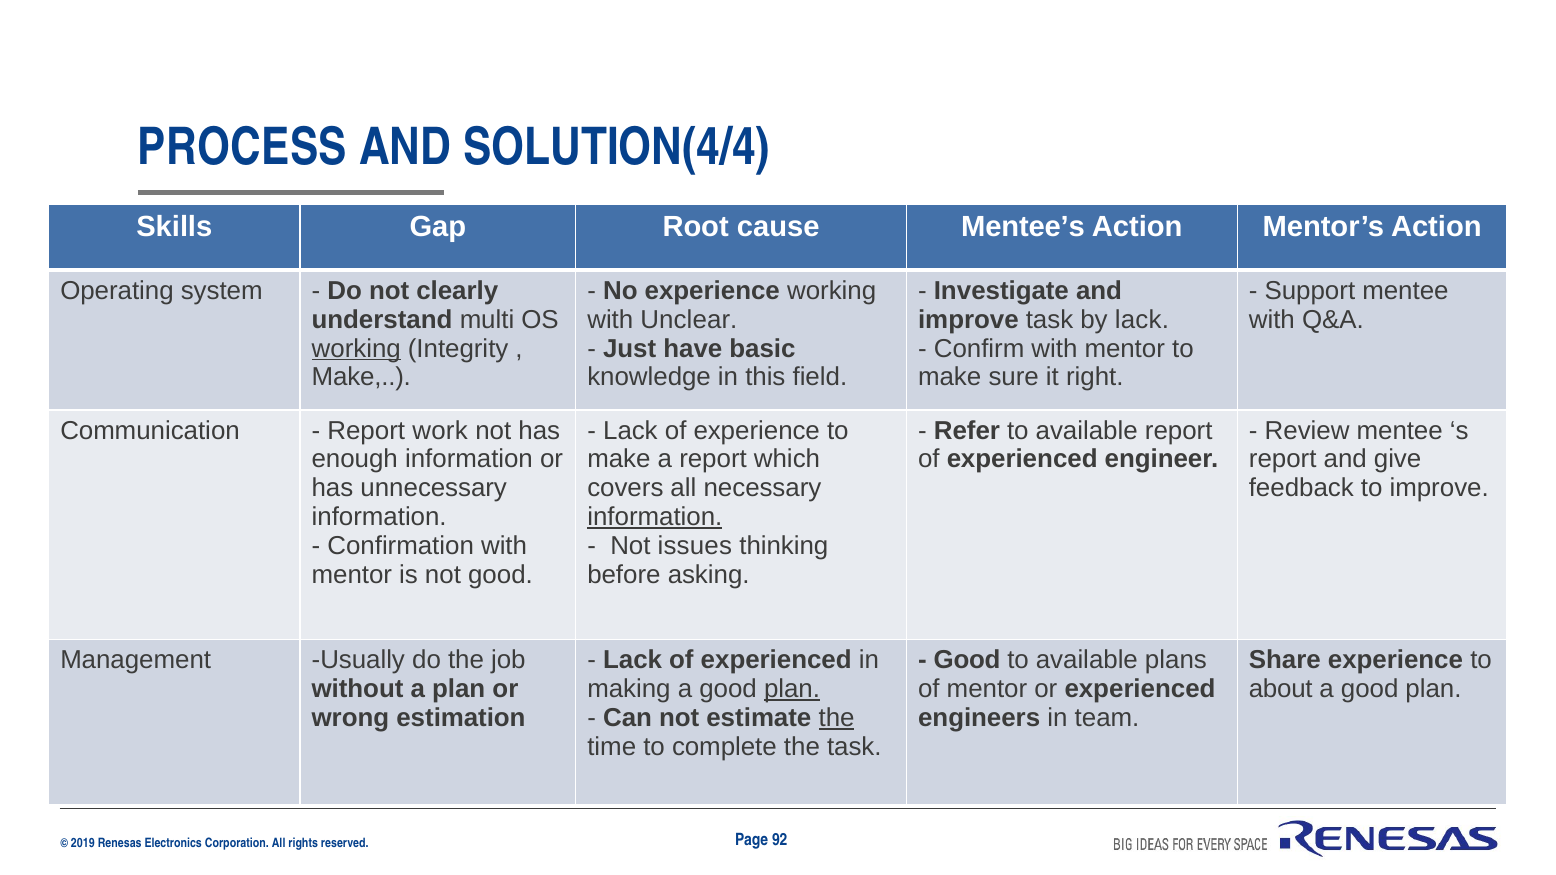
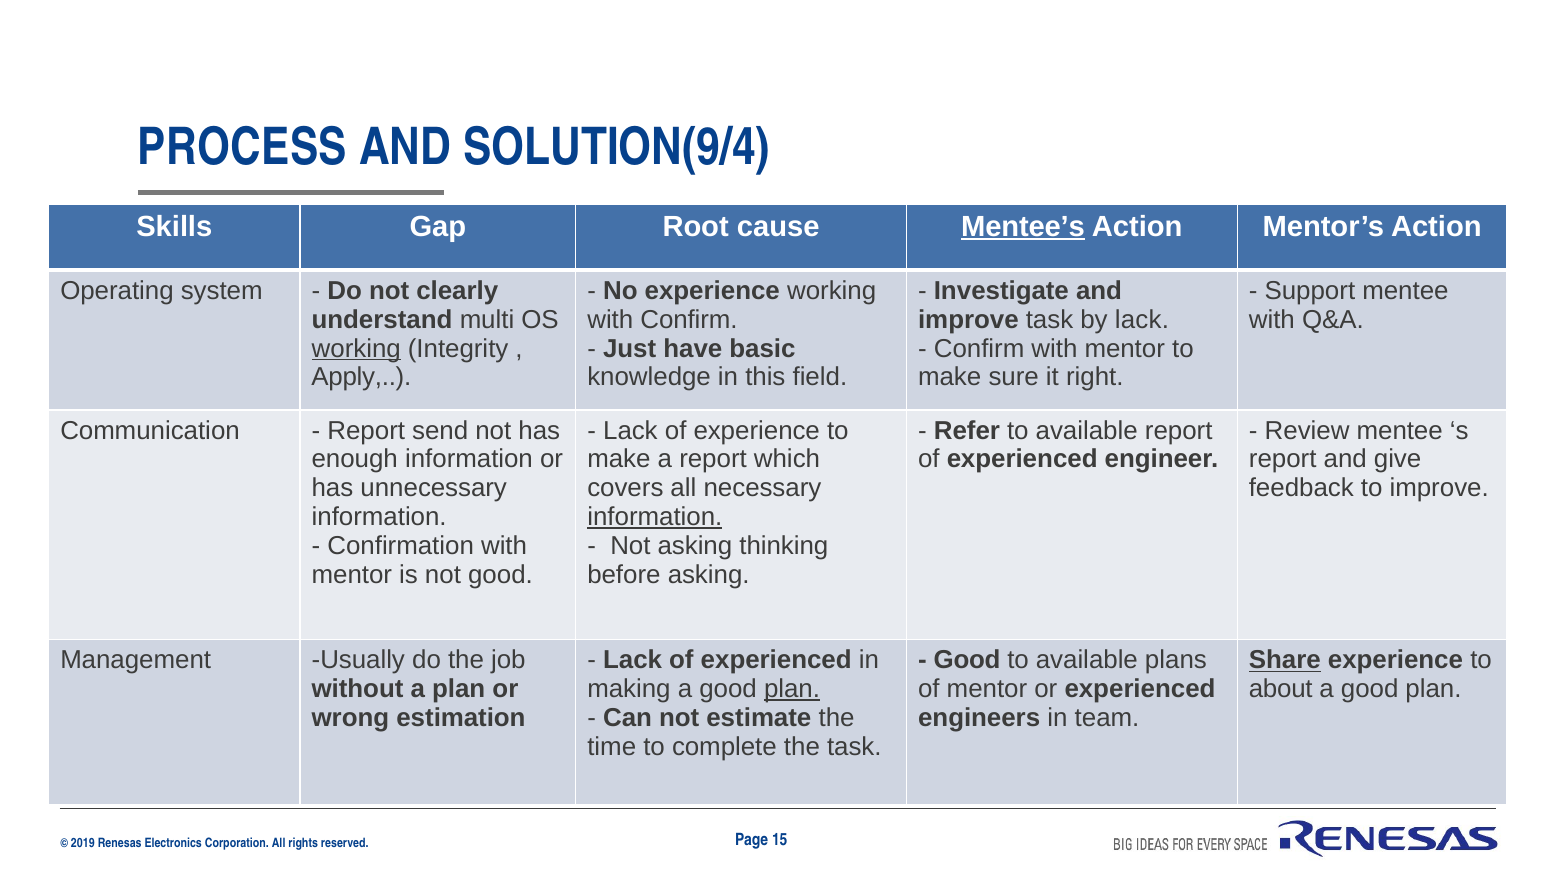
SOLUTION(4/4: SOLUTION(4/4 -> SOLUTION(9/4
Mentee’s underline: none -> present
with Unclear: Unclear -> Confirm
Make at (361, 377): Make -> Apply
work: work -> send
Not issues: issues -> asking
Share underline: none -> present
the at (837, 718) underline: present -> none
92: 92 -> 15
